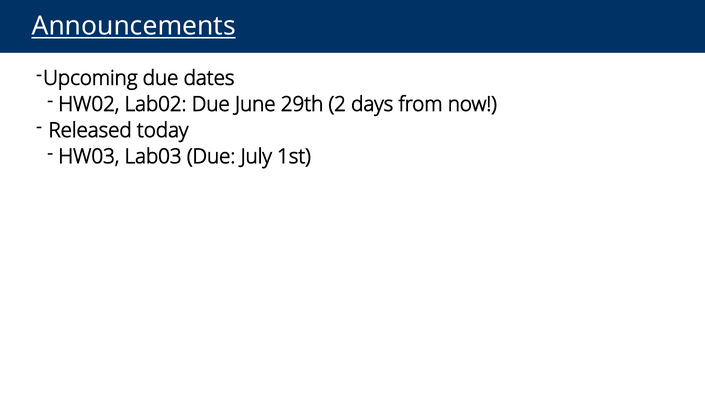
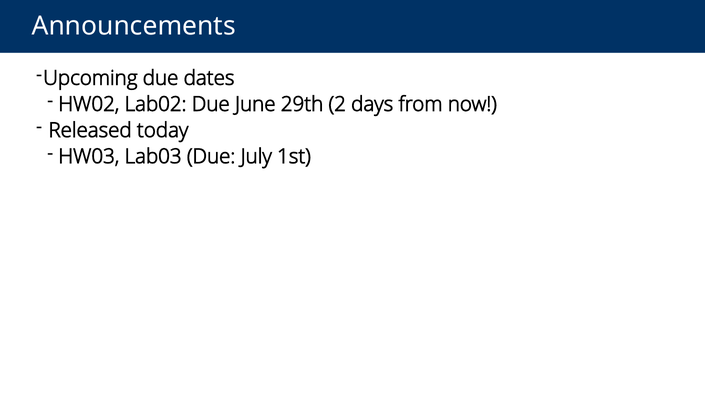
Announcements underline: present -> none
